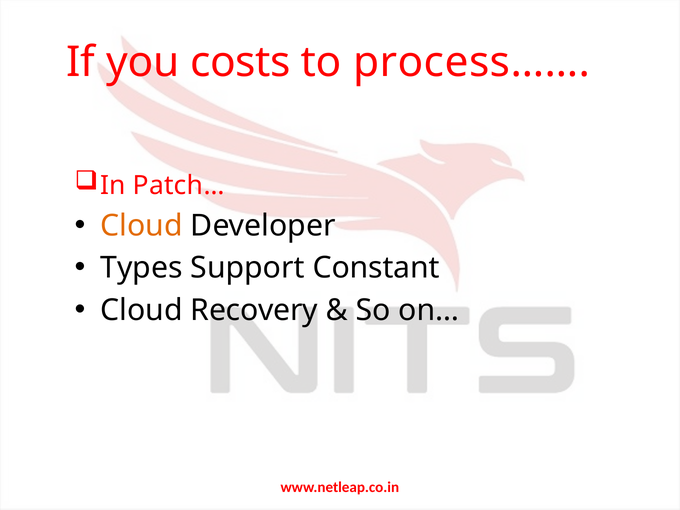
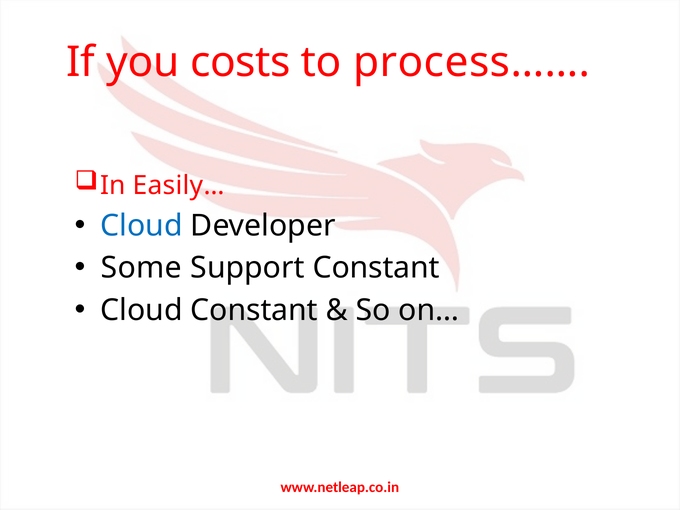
Patch…: Patch… -> Easily…
Cloud at (141, 226) colour: orange -> blue
Types: Types -> Some
Cloud Recovery: Recovery -> Constant
